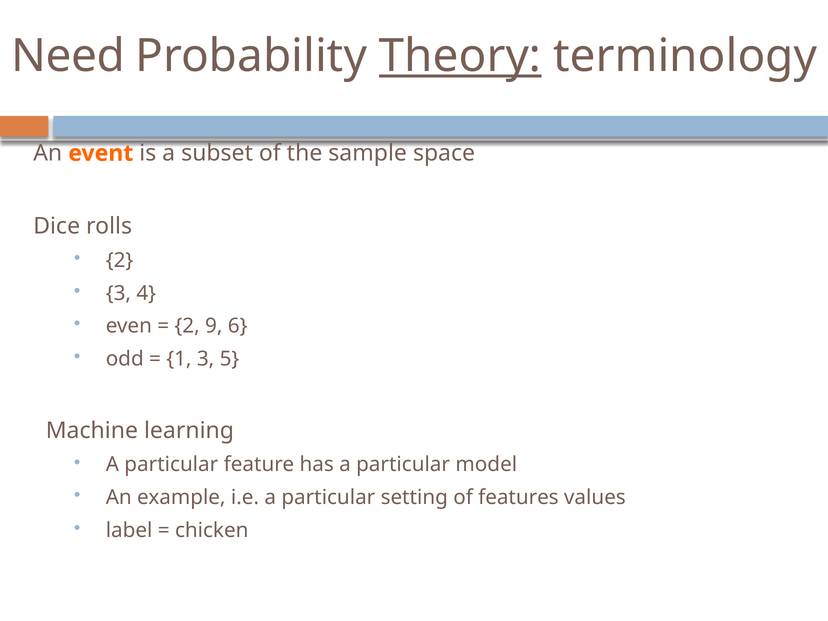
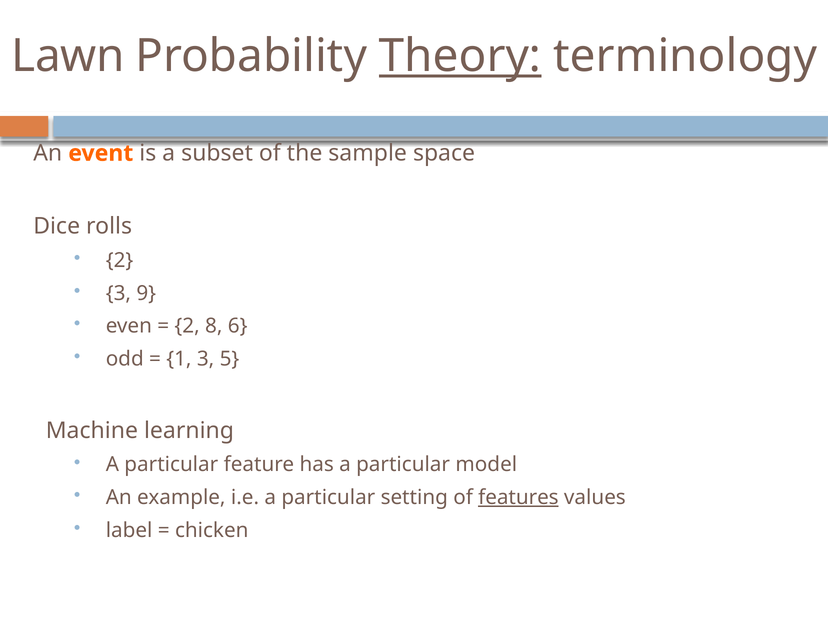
Need: Need -> Lawn
4: 4 -> 9
9: 9 -> 8
features underline: none -> present
